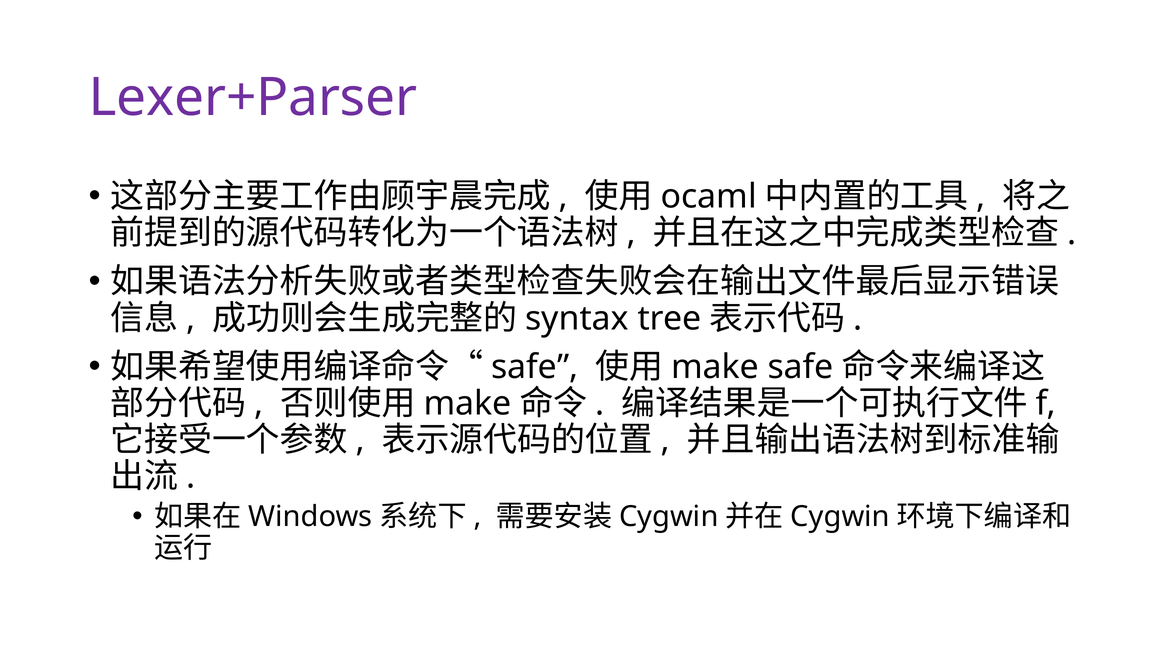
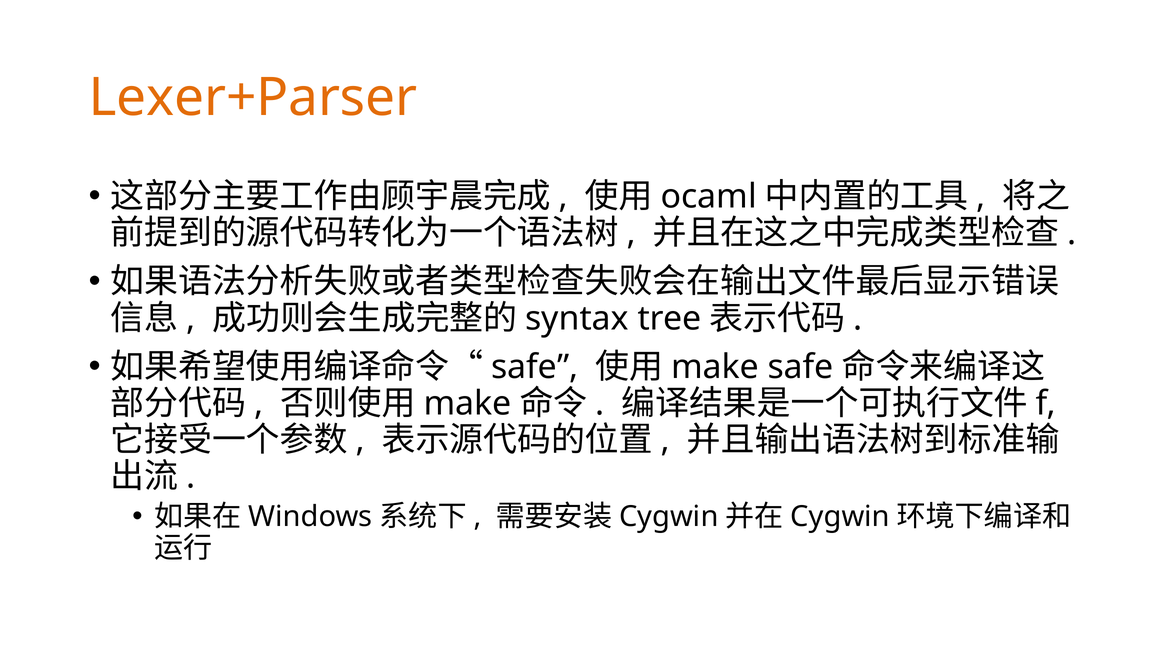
Lexer+Parser colour: purple -> orange
